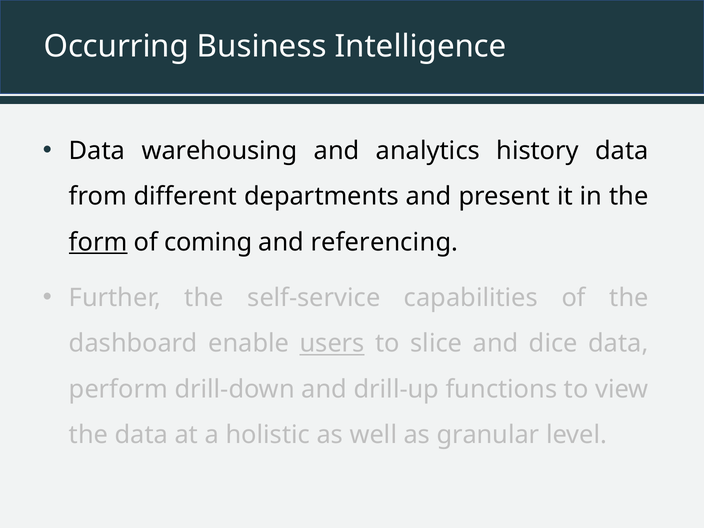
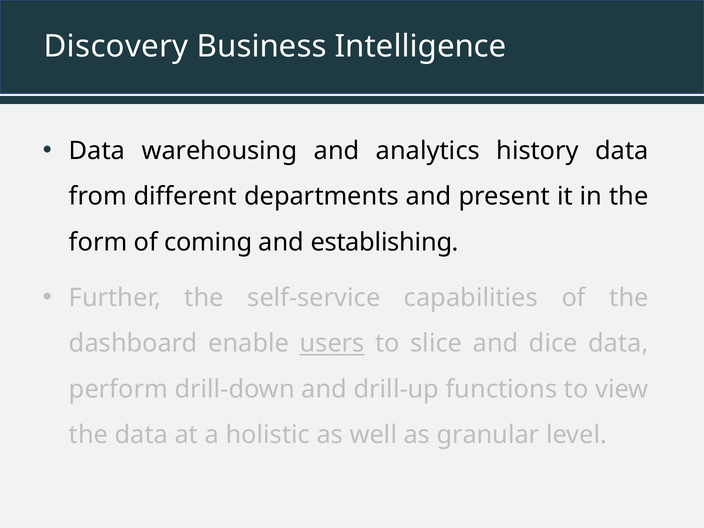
Occurring: Occurring -> Discovery
form underline: present -> none
referencing: referencing -> establishing
